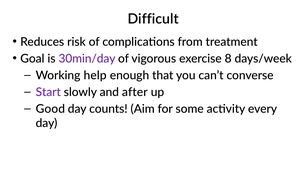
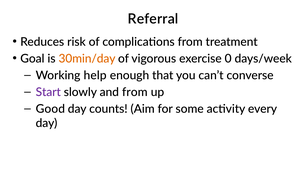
Difficult: Difficult -> Referral
30min/day colour: purple -> orange
8: 8 -> 0
and after: after -> from
